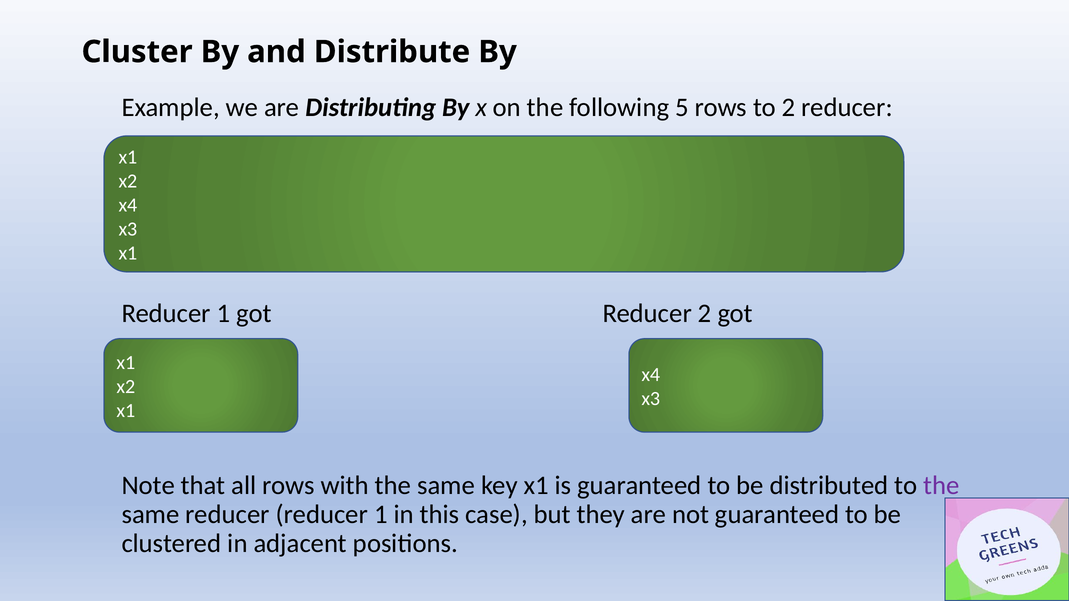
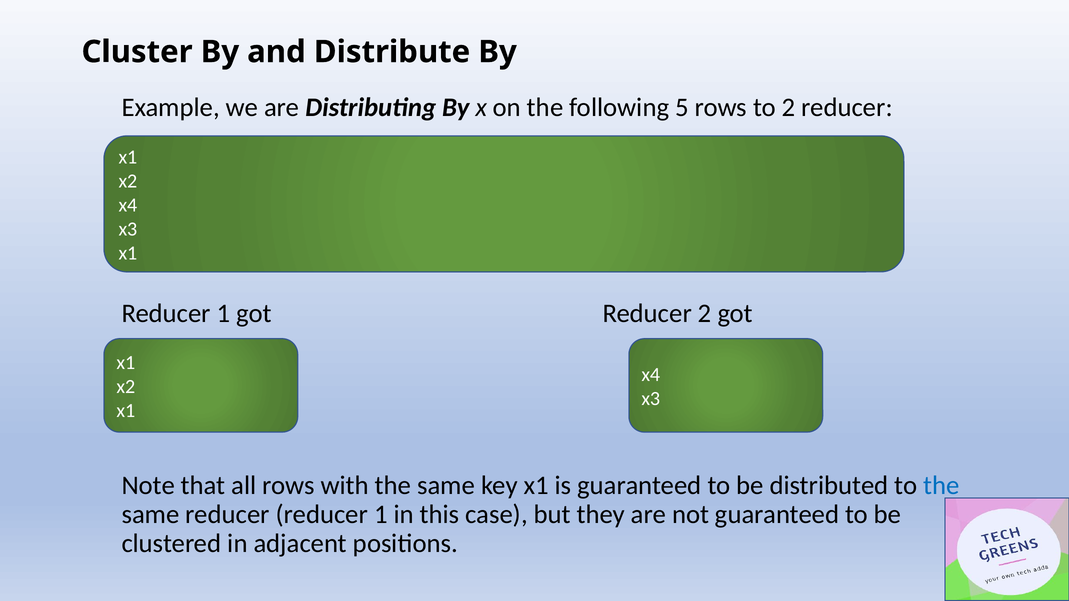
the at (941, 486) colour: purple -> blue
